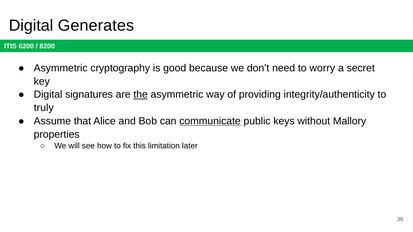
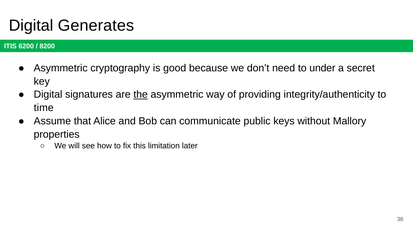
worry: worry -> under
truly: truly -> time
communicate underline: present -> none
